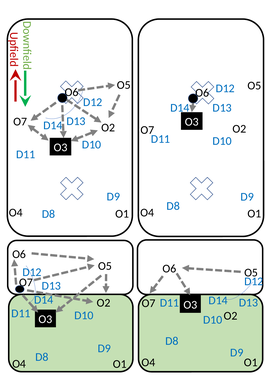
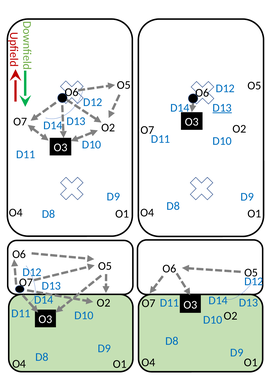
D13 at (222, 108) underline: none -> present
